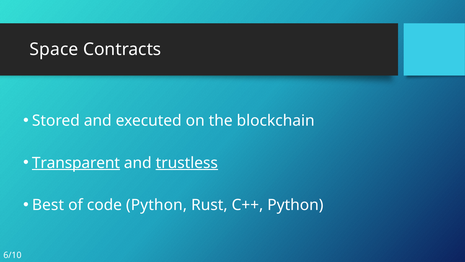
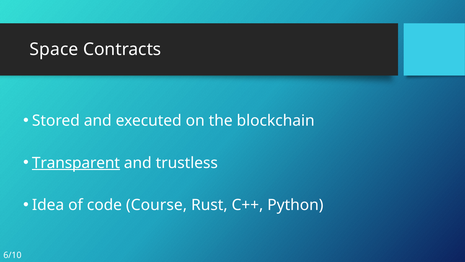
trustless underline: present -> none
Best: Best -> Idea
code Python: Python -> Course
